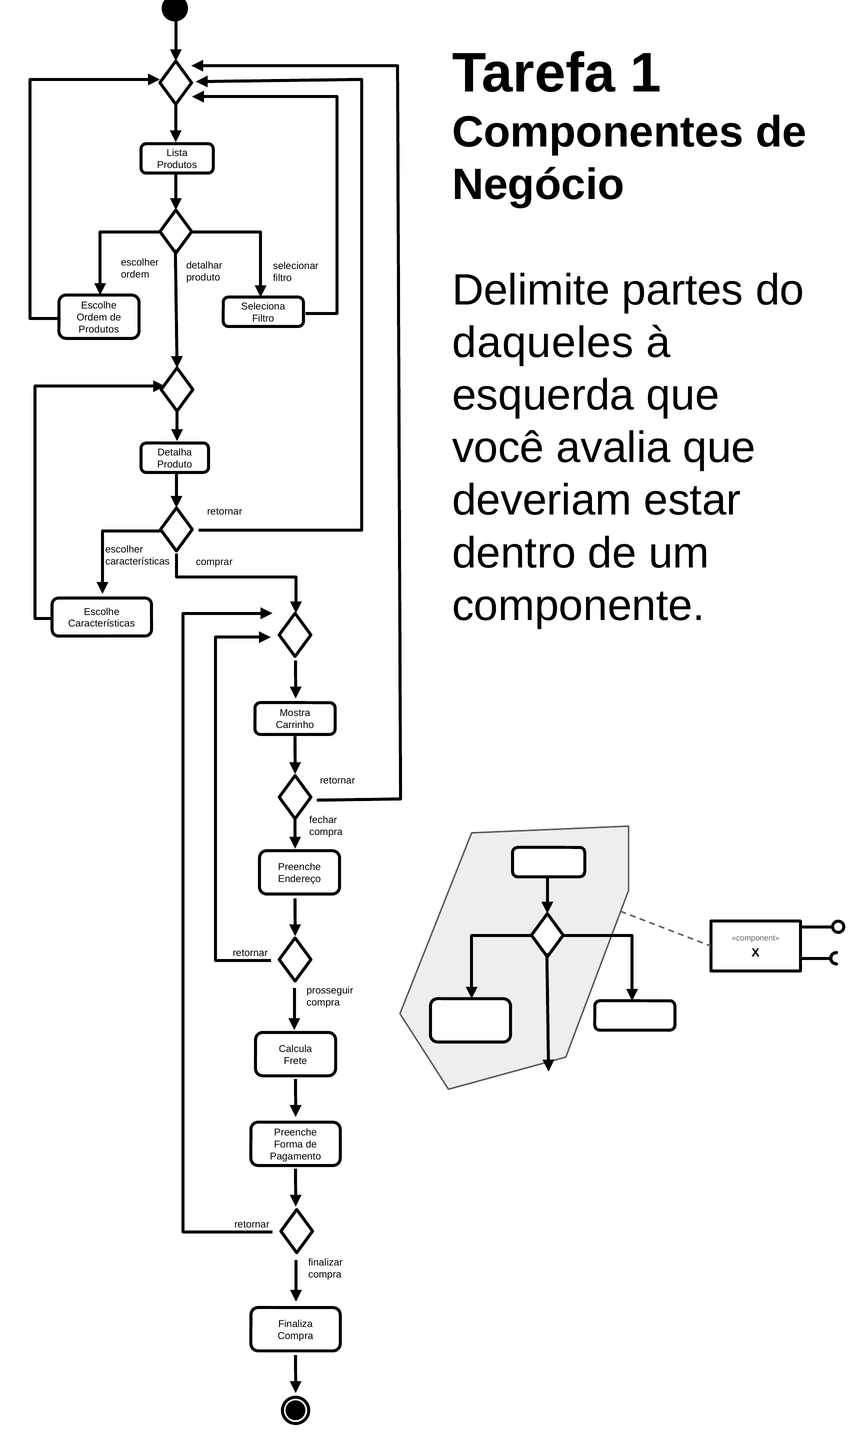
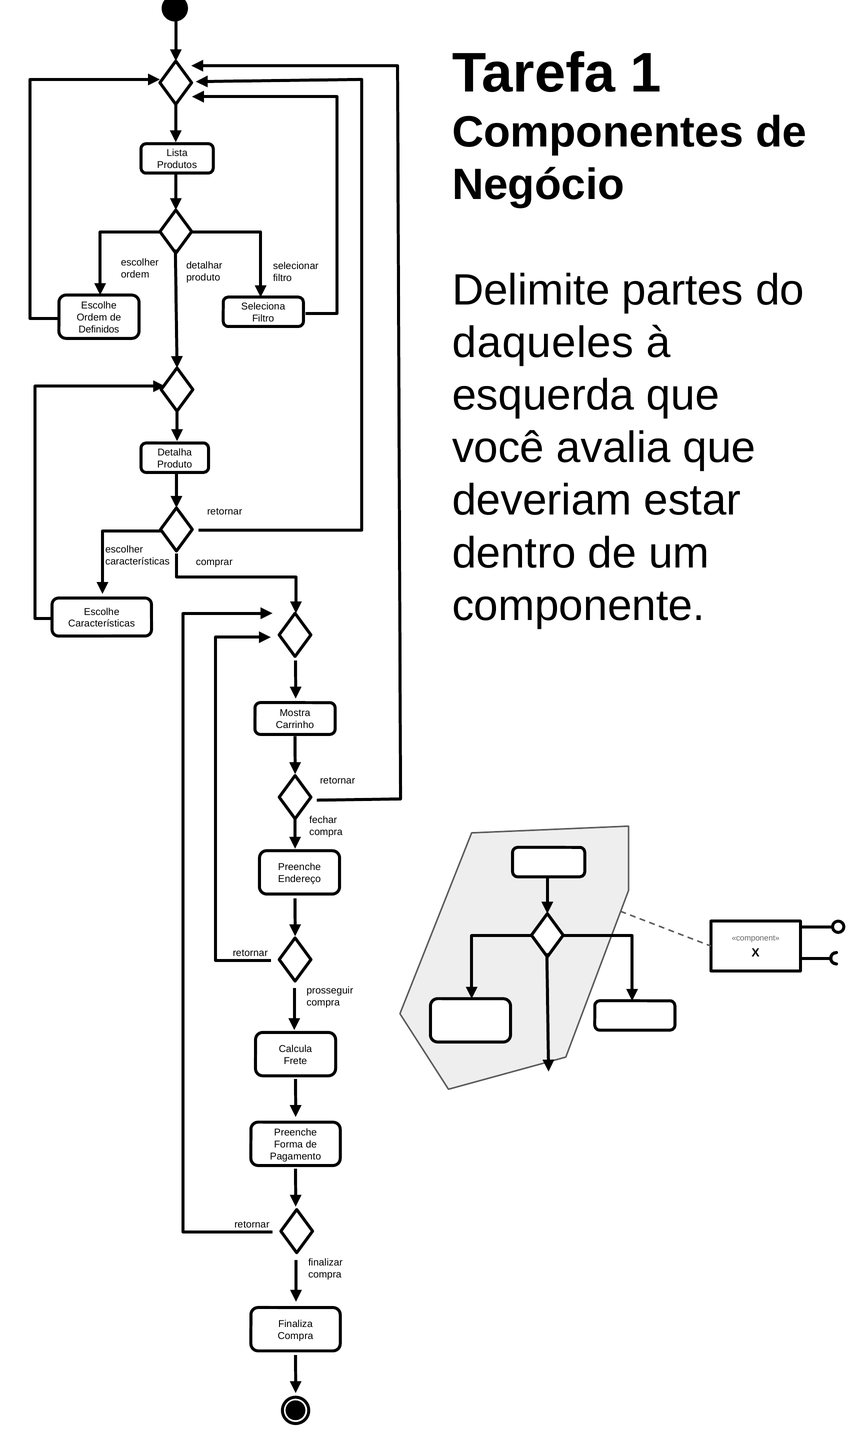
Produtos at (99, 329): Produtos -> Definidos
